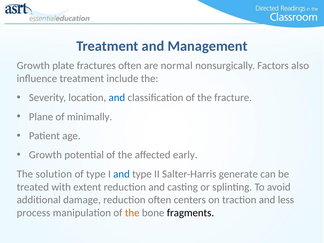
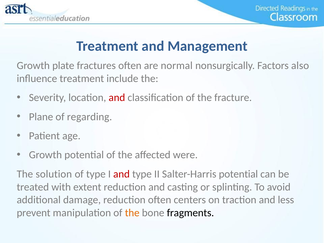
and at (117, 98) colour: blue -> red
minimally: minimally -> regarding
early: early -> were
and at (122, 174) colour: blue -> red
Salter-Harris generate: generate -> potential
process: process -> prevent
